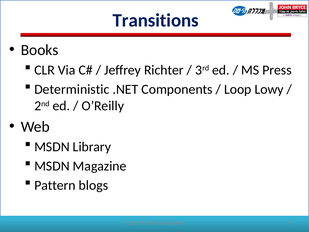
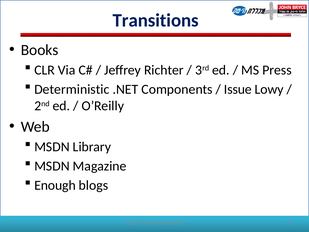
Loop: Loop -> Issue
Pattern: Pattern -> Enough
